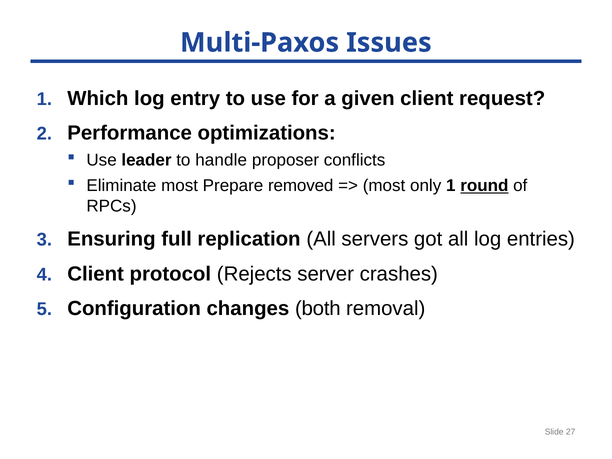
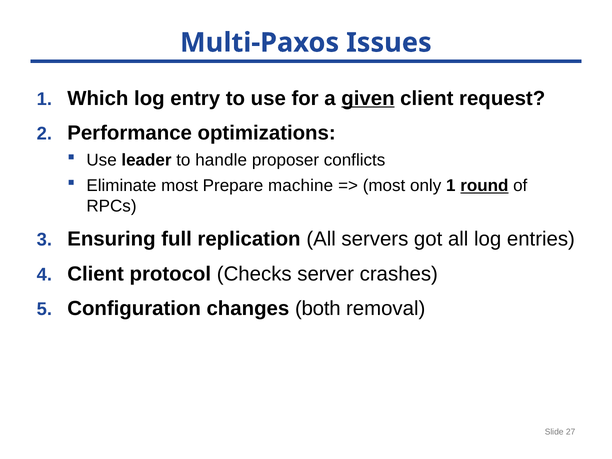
given underline: none -> present
removed: removed -> machine
Rejects: Rejects -> Checks
